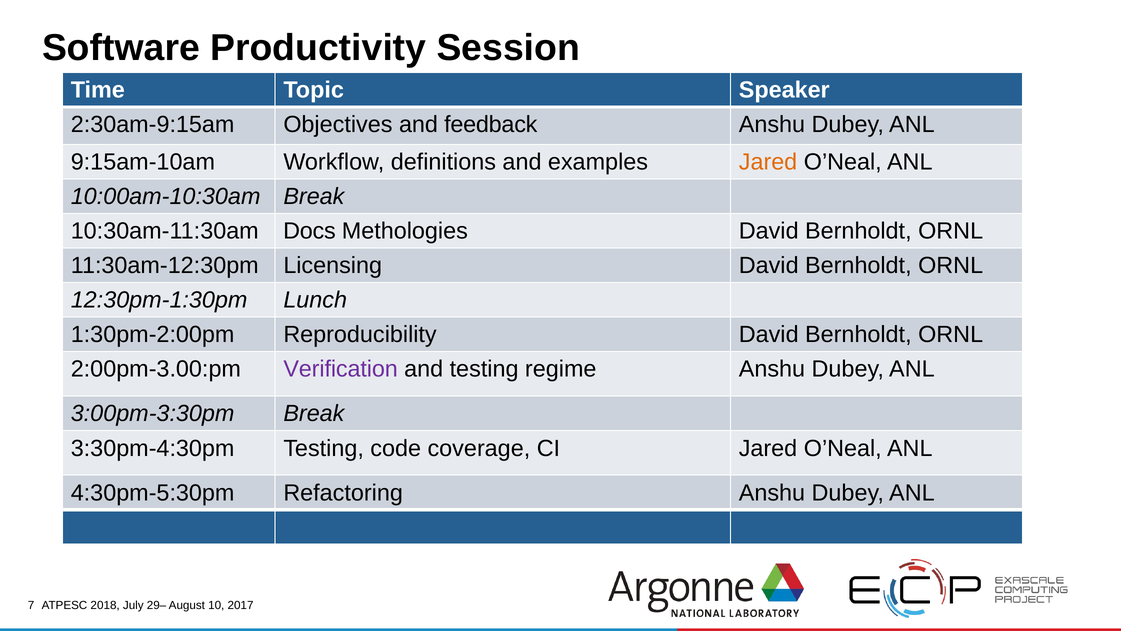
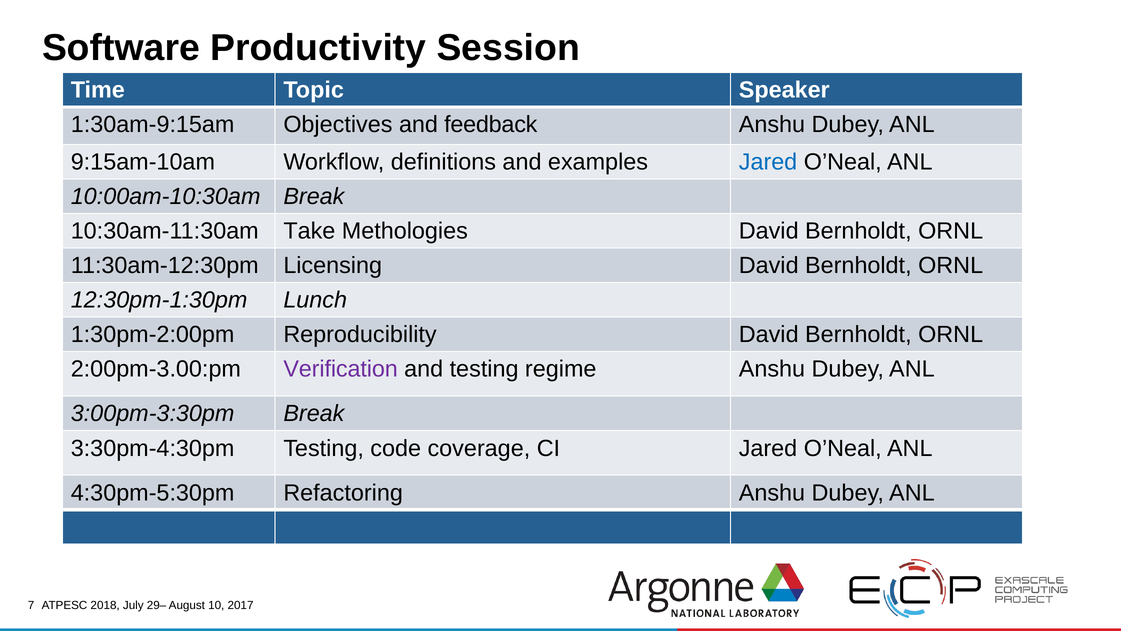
2:30am-9:15am: 2:30am-9:15am -> 1:30am-9:15am
Jared at (768, 162) colour: orange -> blue
Docs: Docs -> Take
